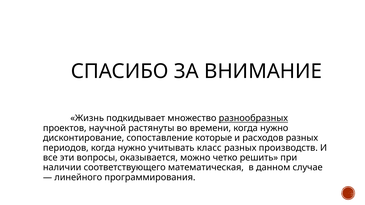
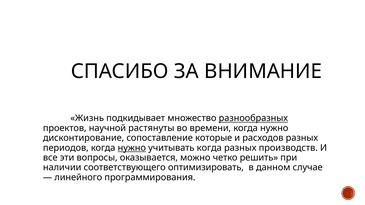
нужно at (132, 148) underline: none -> present
учитывать класс: класс -> когда
математическая: математическая -> оптимизировать
